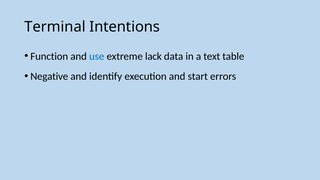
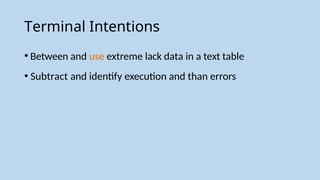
Function: Function -> Between
use colour: blue -> orange
Negative: Negative -> Subtract
start: start -> than
